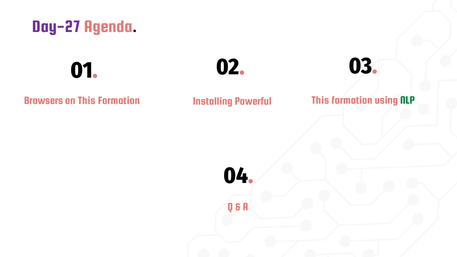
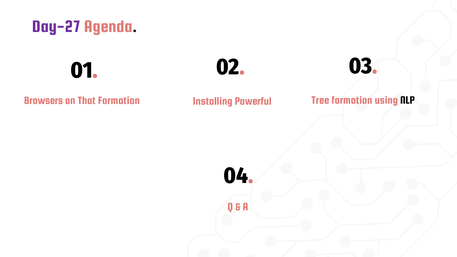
on This: This -> That
Formation This: This -> Tree
NLP colour: green -> black
